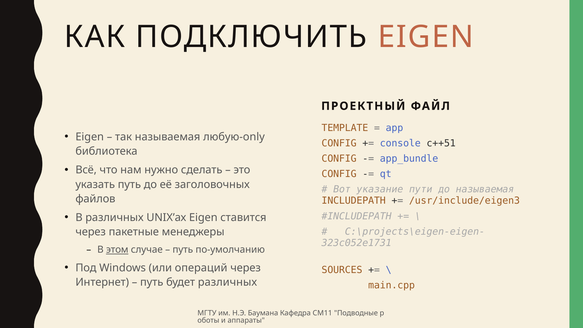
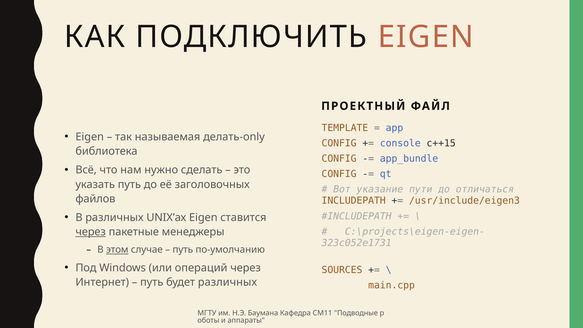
любую-only: любую-only -> делать-only
c++51: c++51 -> c++15
до называемая: называемая -> отличаться
через at (91, 232) underline: none -> present
